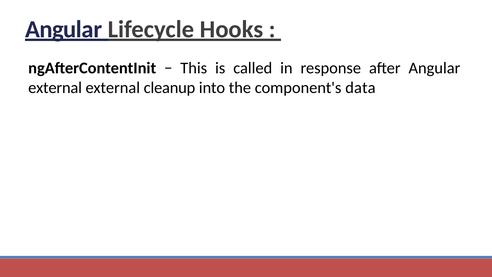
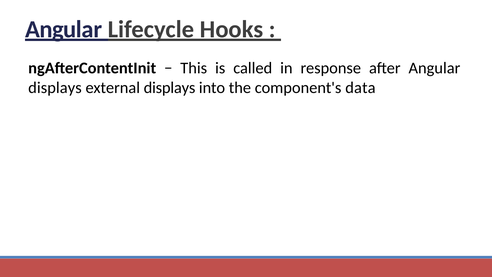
external at (55, 88): external -> displays
external cleanup: cleanup -> displays
